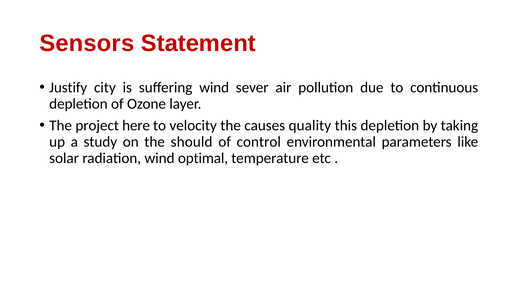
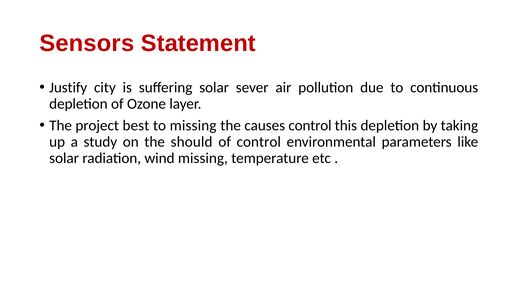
suffering wind: wind -> solar
here: here -> best
to velocity: velocity -> missing
causes quality: quality -> control
wind optimal: optimal -> missing
